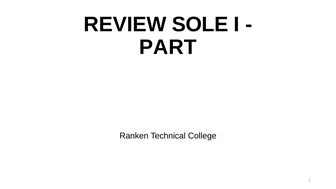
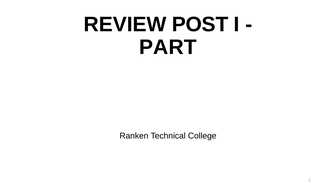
SOLE: SOLE -> POST
